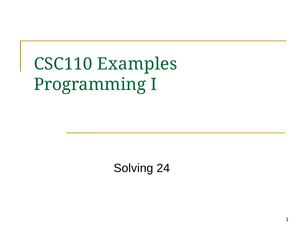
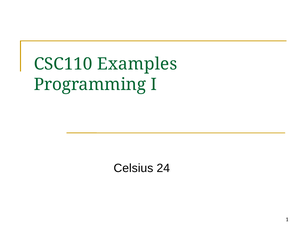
Solving: Solving -> Celsius
